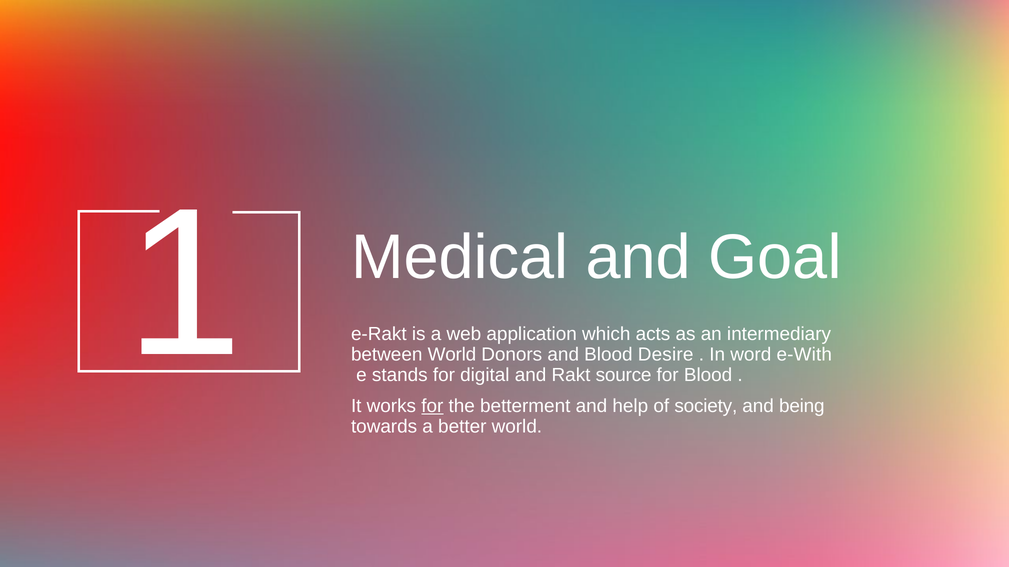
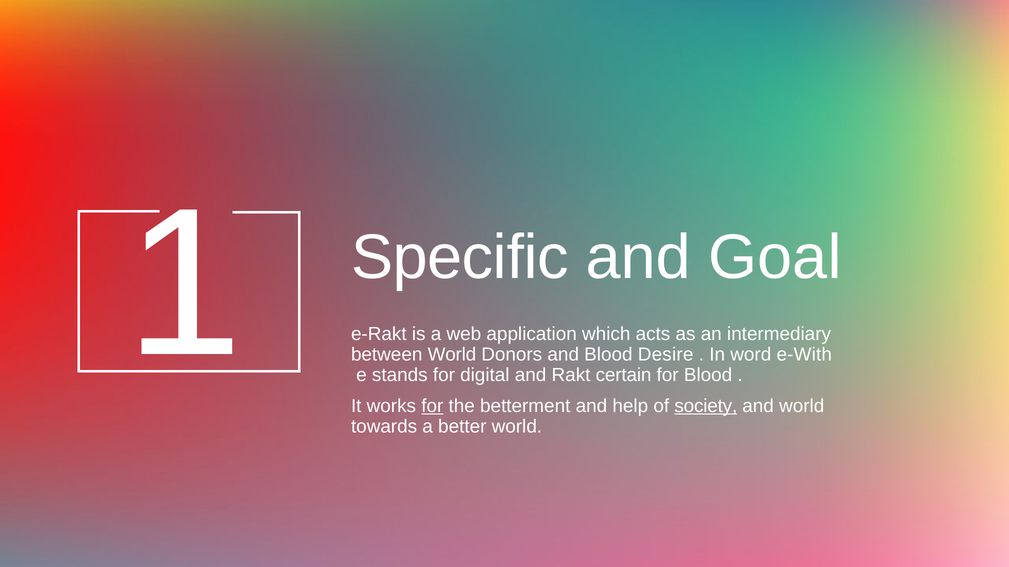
Medical: Medical -> Specific
source: source -> certain
society underline: none -> present
and being: being -> world
